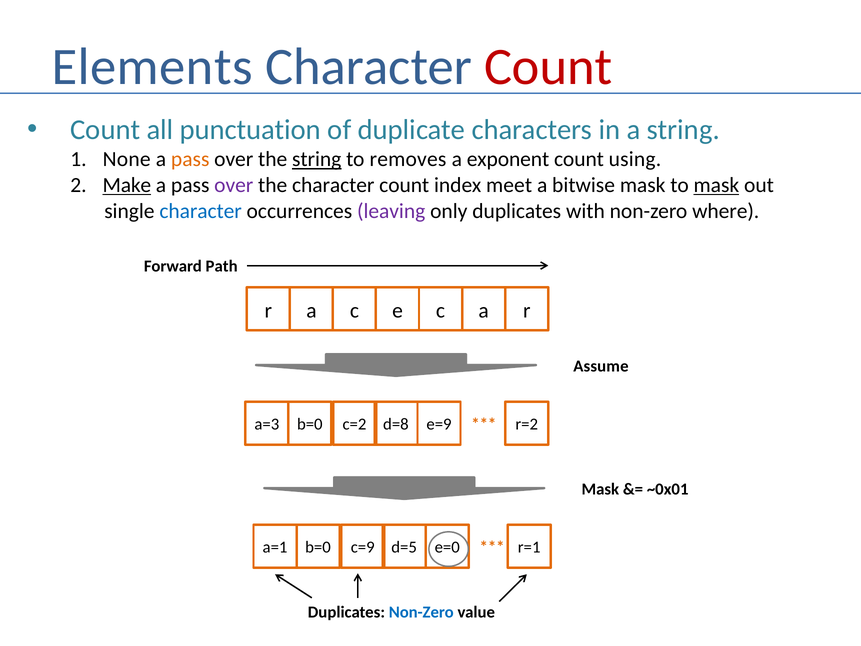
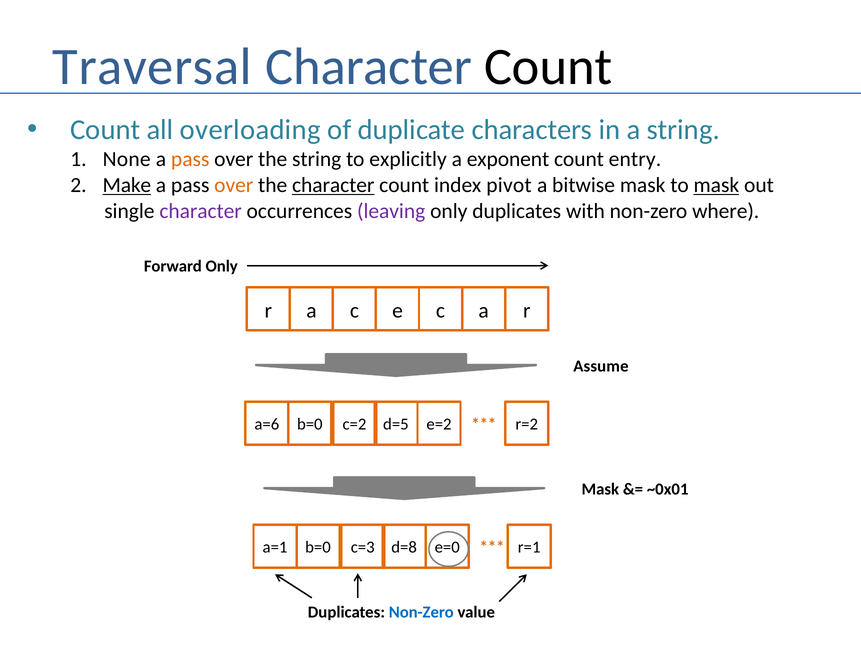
Elements: Elements -> Traversal
Count at (548, 67) colour: red -> black
punctuation: punctuation -> overloading
string at (317, 159) underline: present -> none
removes: removes -> explicitly
using: using -> entry
over at (234, 185) colour: purple -> orange
character at (333, 185) underline: none -> present
meet: meet -> pivot
character at (201, 211) colour: blue -> purple
Forward Path: Path -> Only
a=3: a=3 -> a=6
d=8: d=8 -> d=5
e=9: e=9 -> e=2
c=9: c=9 -> c=3
d=5: d=5 -> d=8
